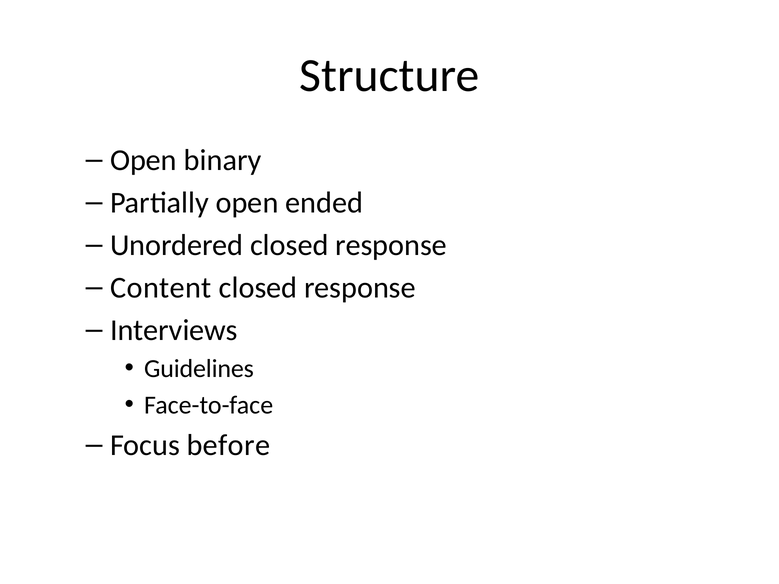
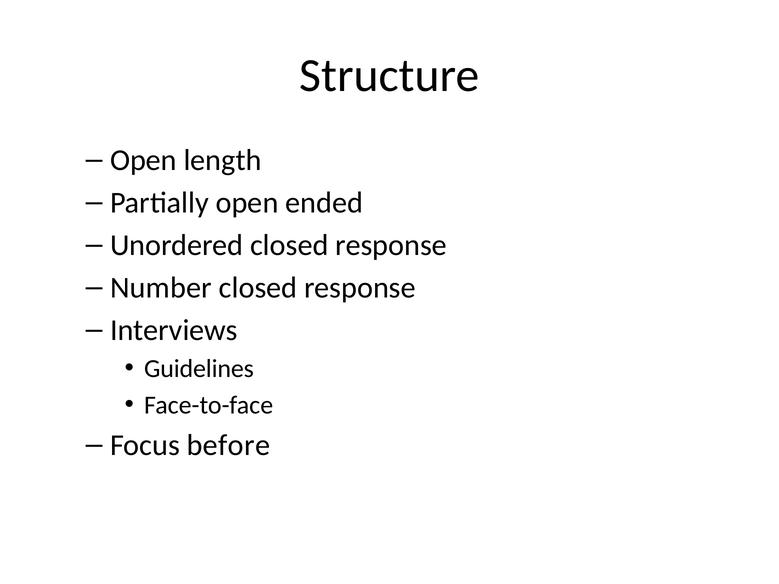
binary: binary -> length
Content: Content -> Number
